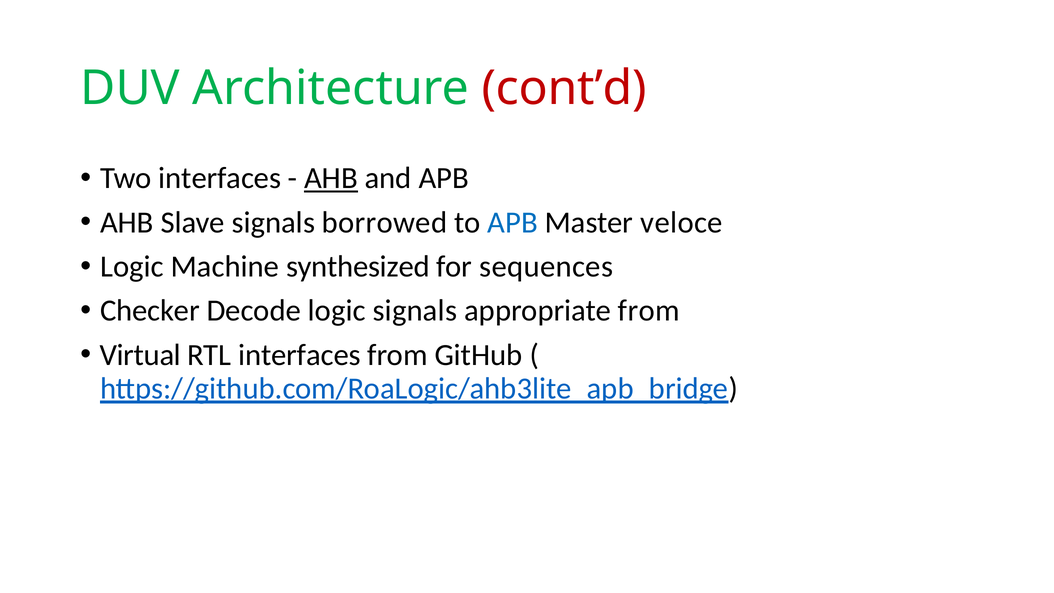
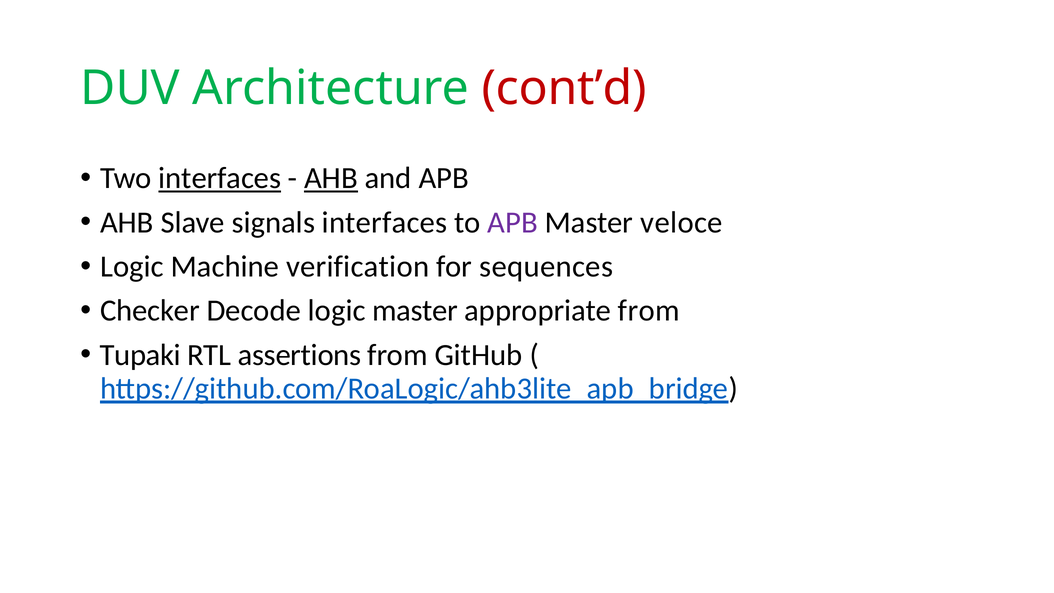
interfaces at (220, 178) underline: none -> present
signals borrowed: borrowed -> interfaces
APB at (513, 222) colour: blue -> purple
synthesized: synthesized -> verification
logic signals: signals -> master
Virtual: Virtual -> Tupaki
RTL interfaces: interfaces -> assertions
